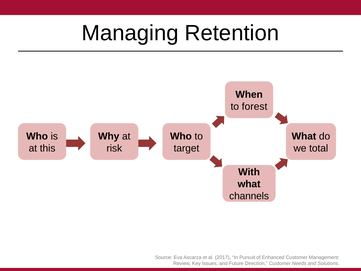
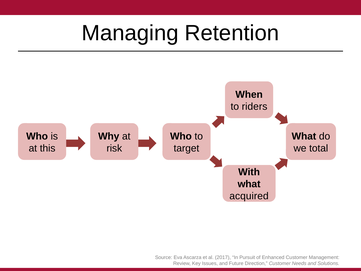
forest: forest -> riders
channels: channels -> acquired
